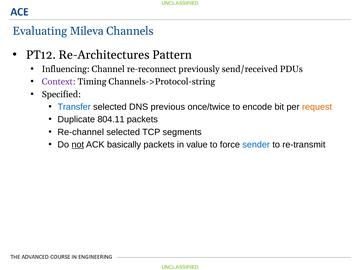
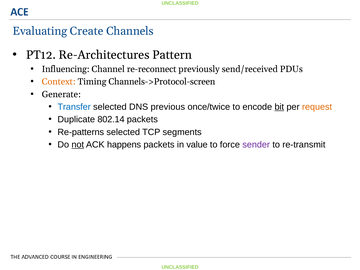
Mileva: Mileva -> Create
Context colour: purple -> orange
Channels->Protocol-string: Channels->Protocol-string -> Channels->Protocol-screen
Specified: Specified -> Generate
bit underline: none -> present
804.11: 804.11 -> 802.14
Re-channel: Re-channel -> Re-patterns
basically: basically -> happens
sender colour: blue -> purple
